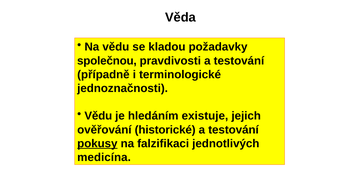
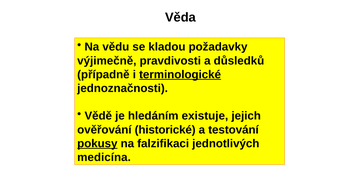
společnou: společnou -> výjimečně
pravdivosti a testování: testování -> důsledků
terminologické underline: none -> present
Vědu at (98, 116): Vědu -> Vědě
